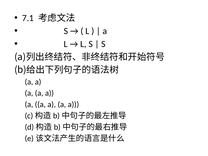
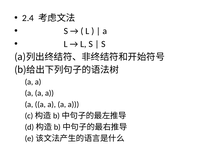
7.1: 7.1 -> 2.4
